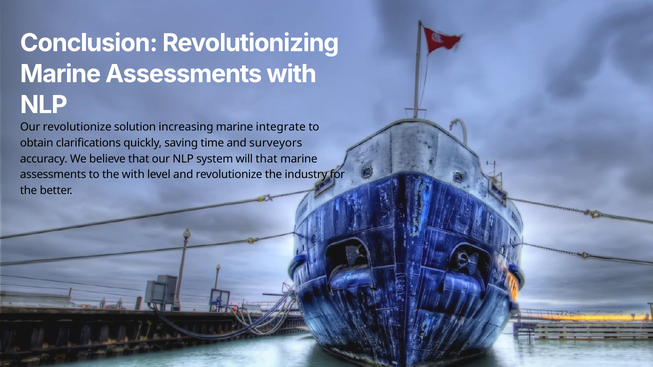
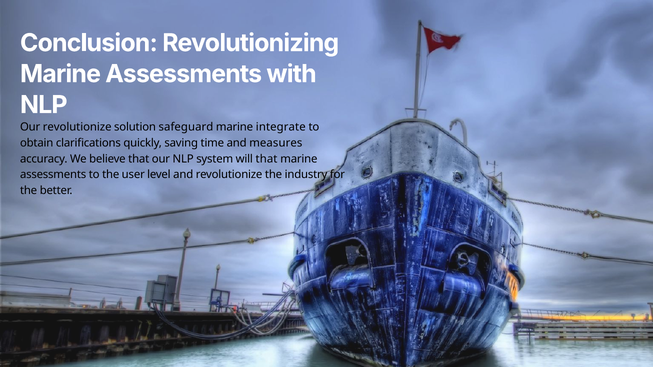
increasing: increasing -> safeguard
surveyors: surveyors -> measures
the with: with -> user
